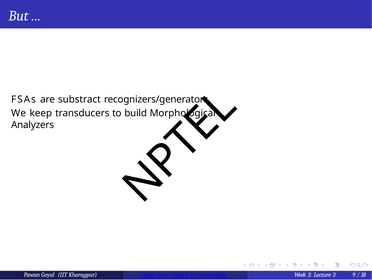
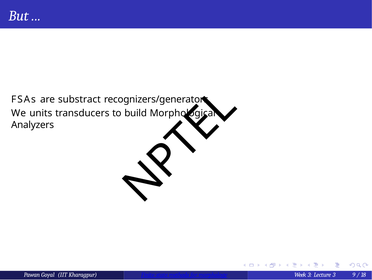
keep: keep -> units
